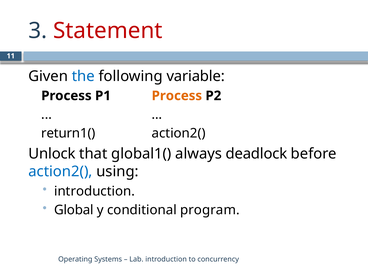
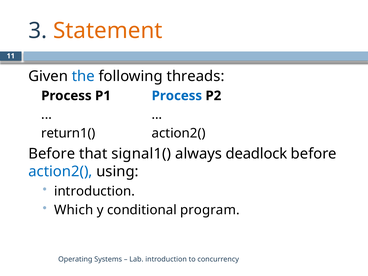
Statement colour: red -> orange
variable: variable -> threads
Process at (177, 96) colour: orange -> blue
Unlock at (52, 154): Unlock -> Before
global1(: global1( -> signal1(
Global: Global -> Which
